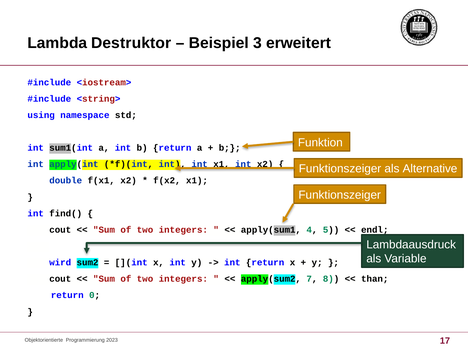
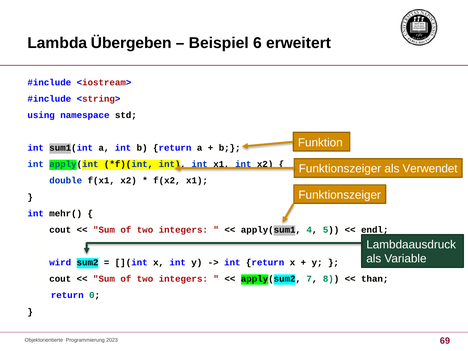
Destruktor: Destruktor -> Übergeben
3: 3 -> 6
Alternative: Alternative -> Verwendet
find(: find( -> mehr(
17: 17 -> 69
